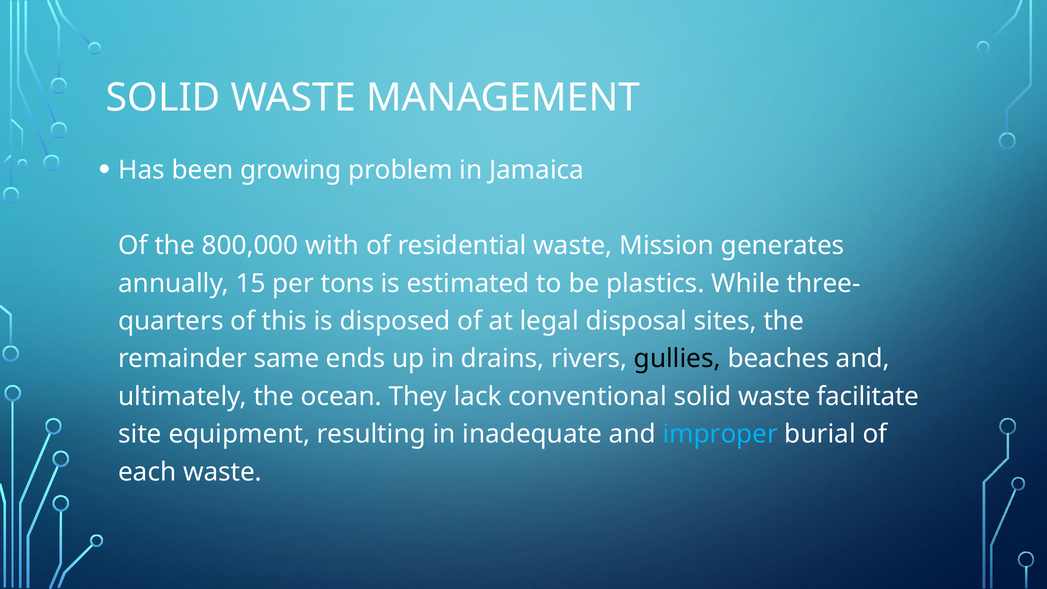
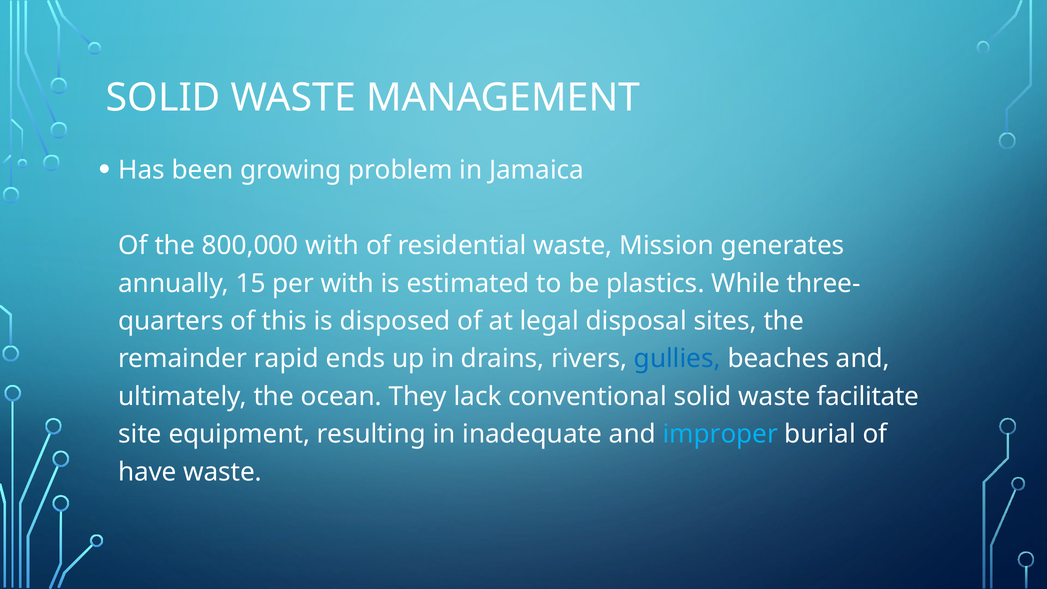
per tons: tons -> with
same: same -> rapid
gullies colour: black -> blue
each: each -> have
